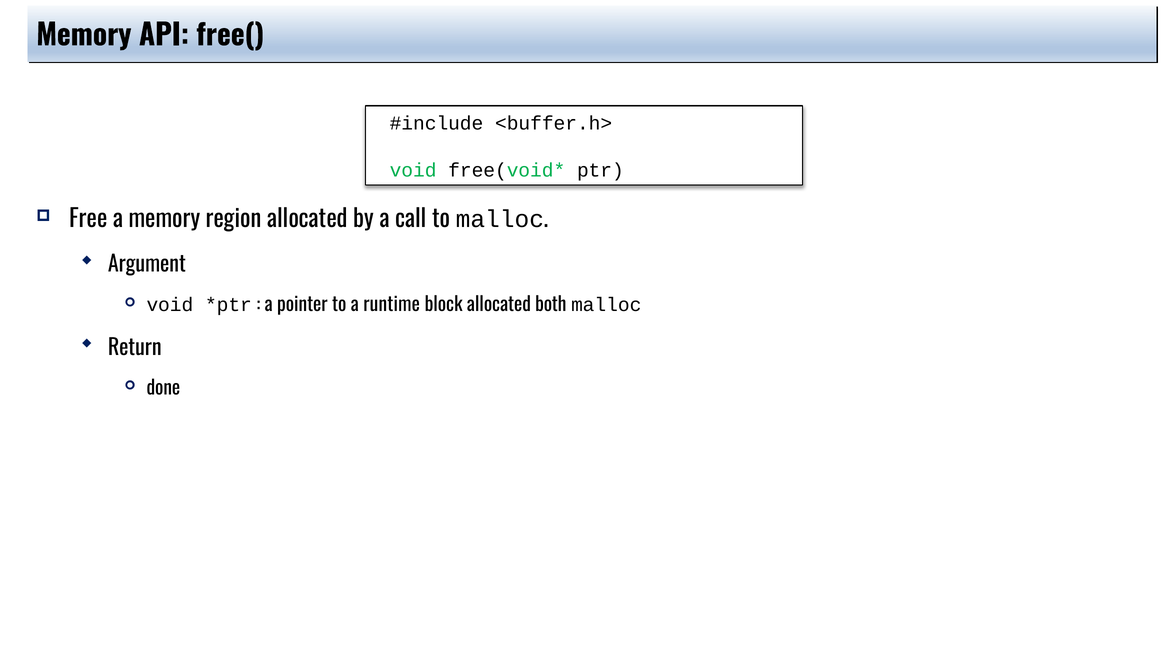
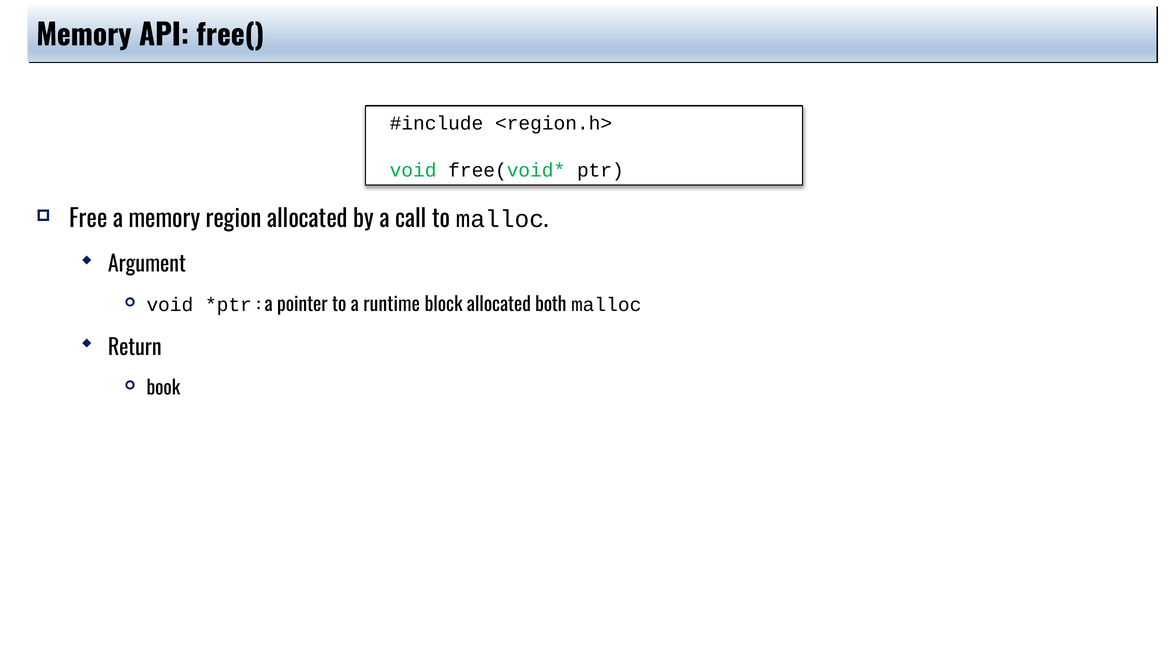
<buffer.h>: <buffer.h> -> <region.h>
done: done -> book
